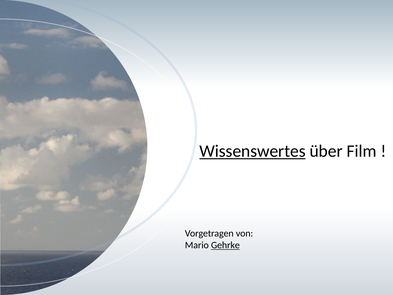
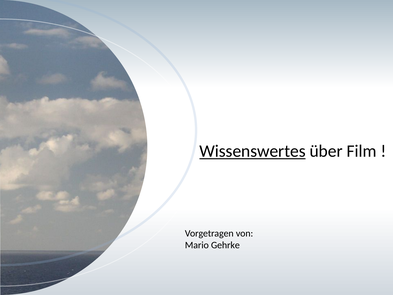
Gehrke underline: present -> none
